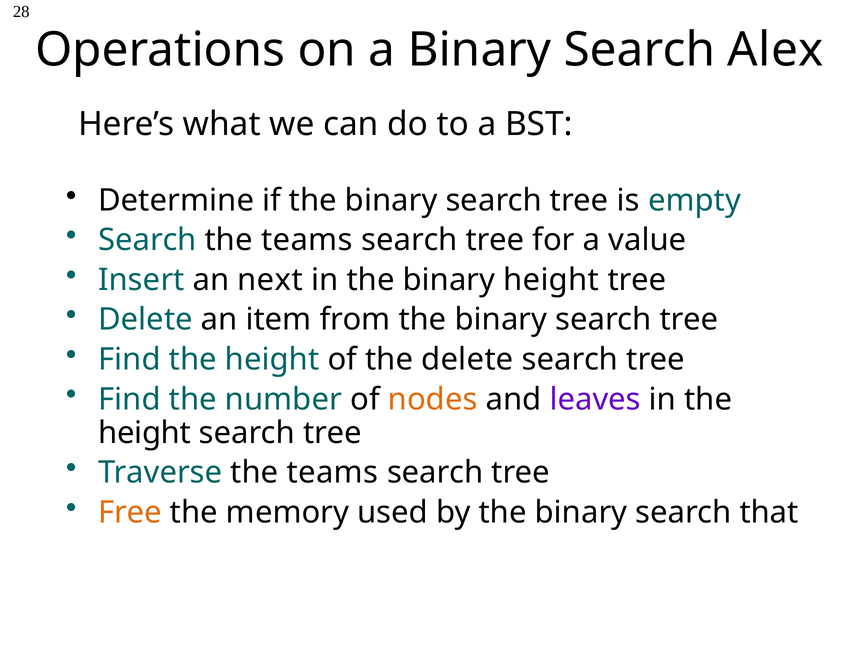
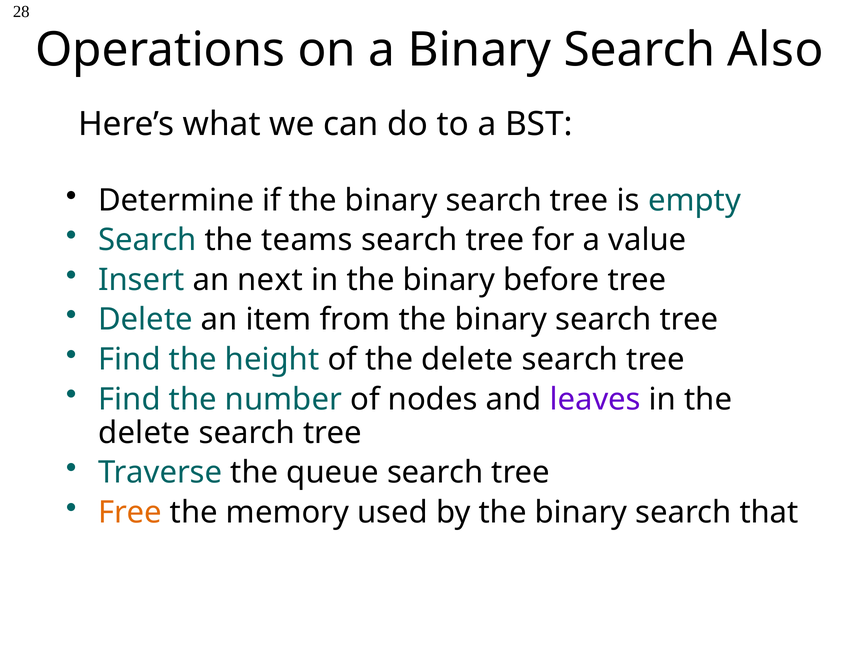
Alex: Alex -> Also
binary height: height -> before
nodes colour: orange -> black
height at (145, 433): height -> delete
Traverse the teams: teams -> queue
